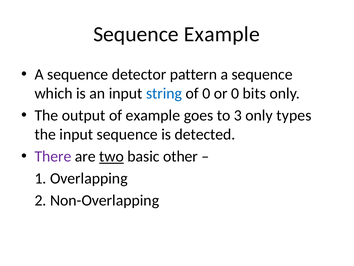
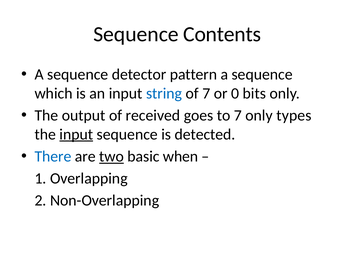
Sequence Example: Example -> Contents
of 0: 0 -> 7
of example: example -> received
to 3: 3 -> 7
input at (76, 134) underline: none -> present
There colour: purple -> blue
other: other -> when
